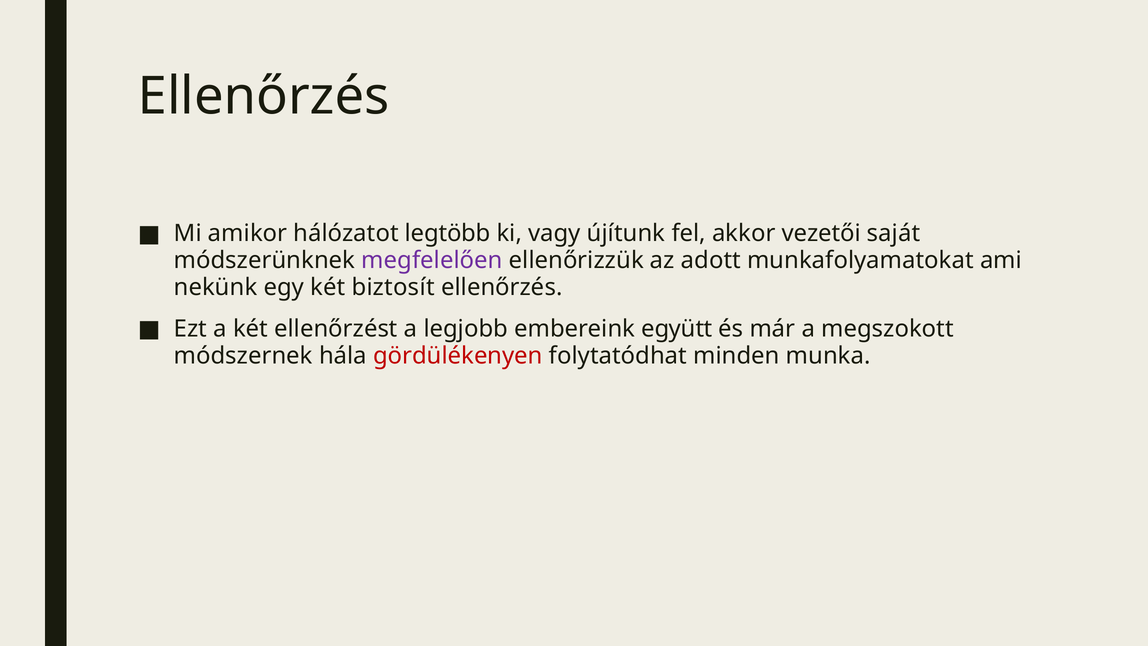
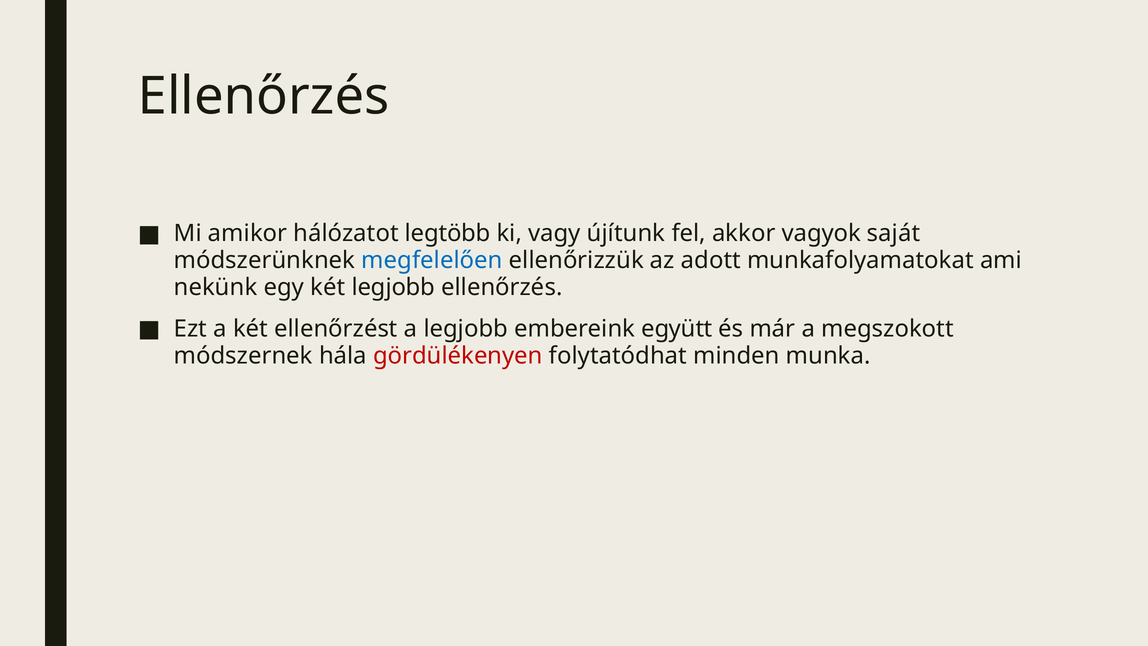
vezetői: vezetői -> vagyok
megfelelően colour: purple -> blue
két biztosít: biztosít -> legjobb
